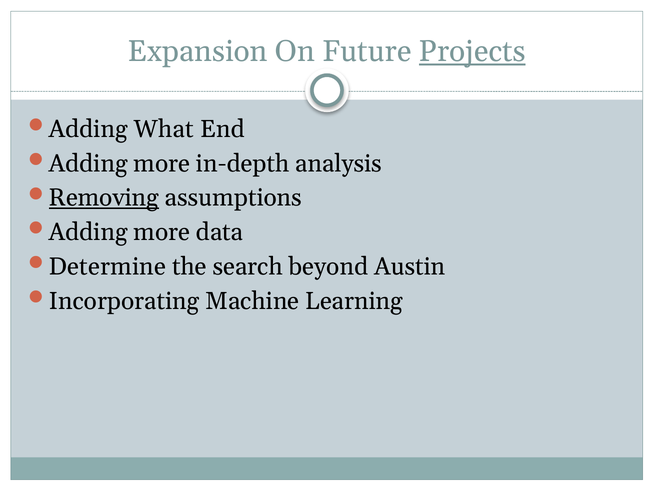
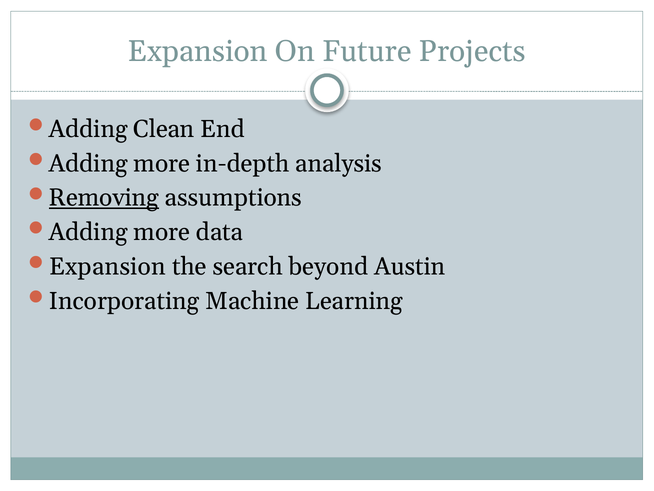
Projects underline: present -> none
What: What -> Clean
Determine at (107, 266): Determine -> Expansion
